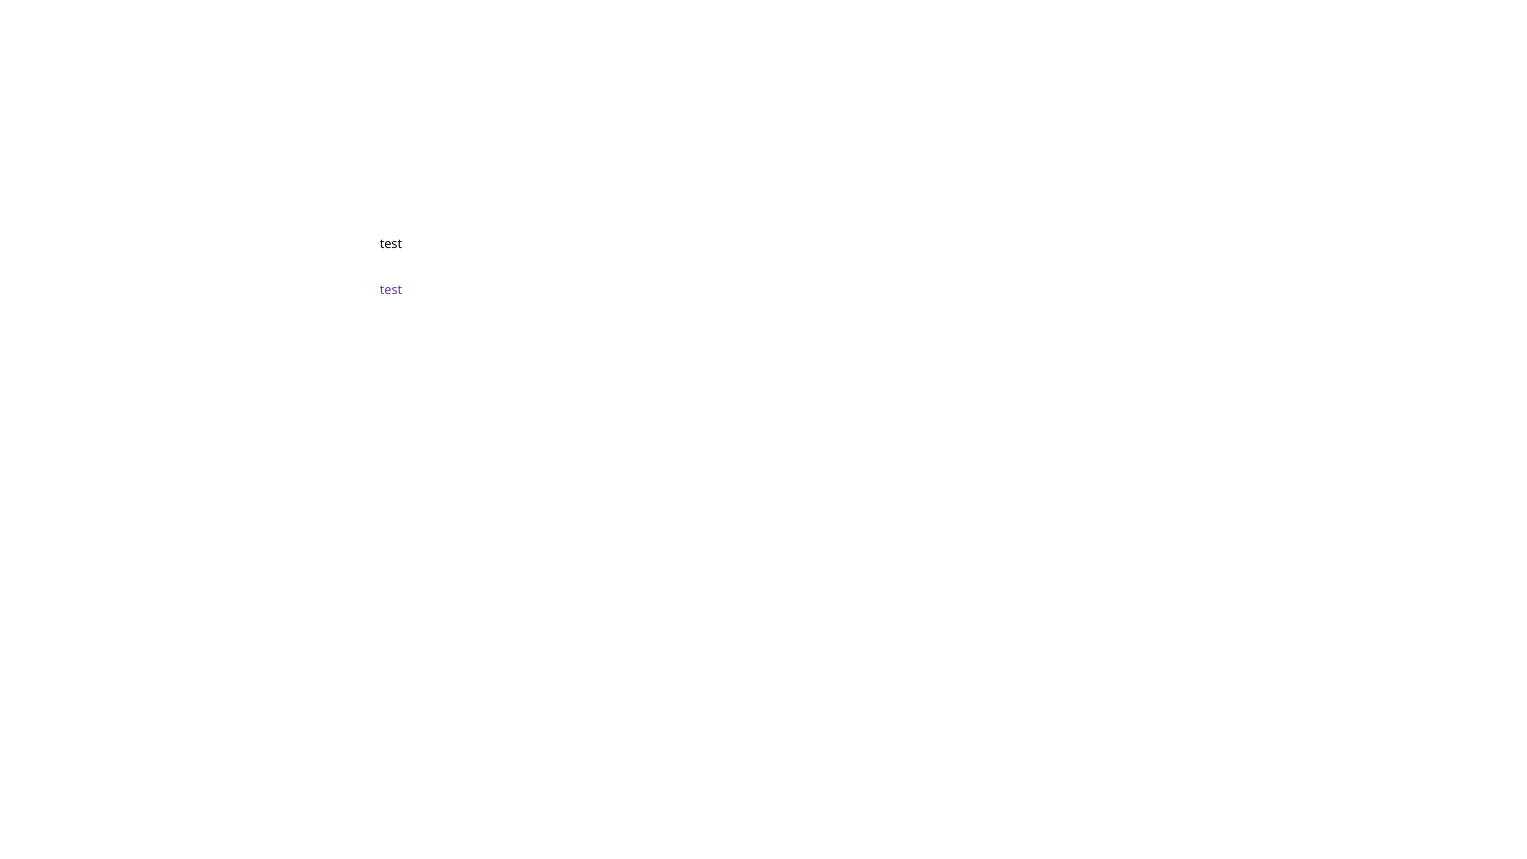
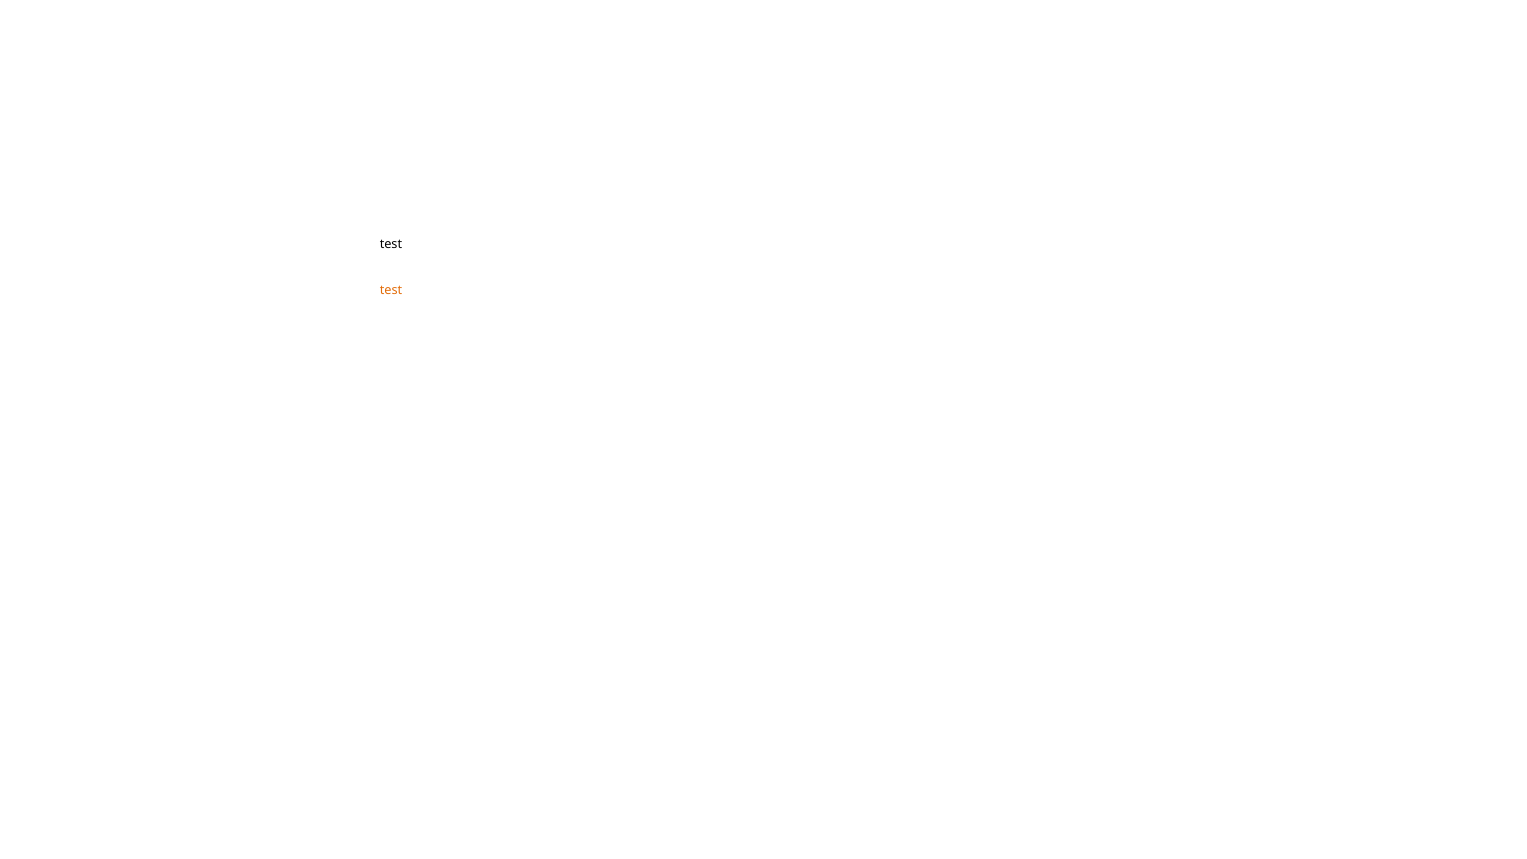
test at (391, 290) colour: purple -> orange
